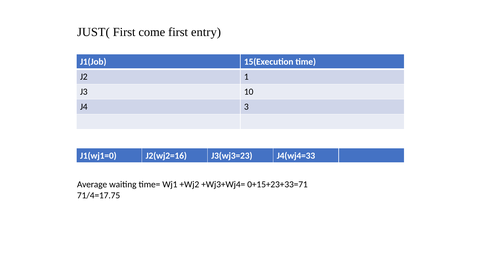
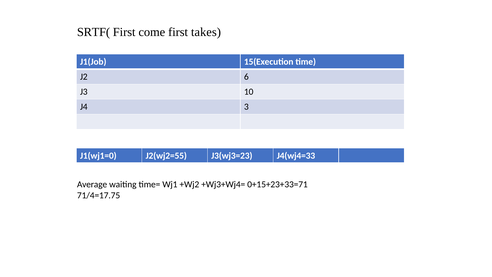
JUST(: JUST( -> SRTF(
entry: entry -> takes
1: 1 -> 6
J2(wj2=16: J2(wj2=16 -> J2(wj2=55
